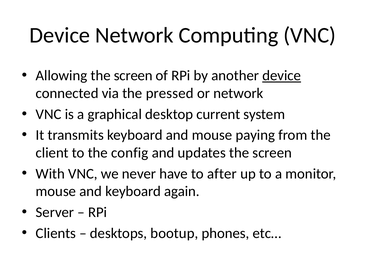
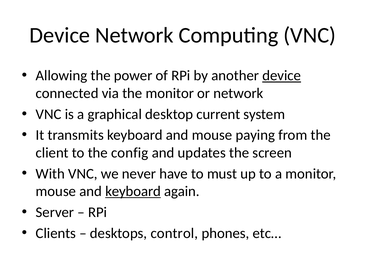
Allowing the screen: screen -> power
the pressed: pressed -> monitor
after: after -> must
keyboard at (133, 192) underline: none -> present
bootup: bootup -> control
